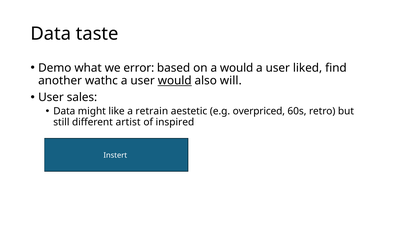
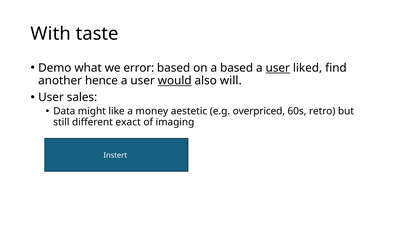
Data at (51, 34): Data -> With
a would: would -> based
user at (278, 68) underline: none -> present
wathc: wathc -> hence
retrain: retrain -> money
artist: artist -> exact
inspired: inspired -> imaging
